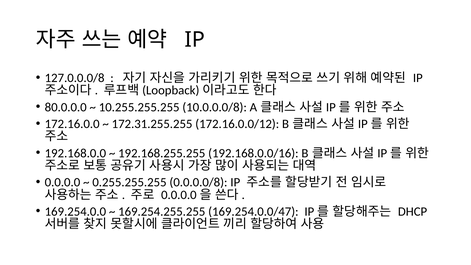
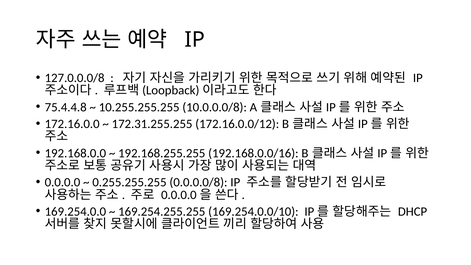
80.0.0.0: 80.0.0.0 -> 75.4.4.8
169.254.0.0/47: 169.254.0.0/47 -> 169.254.0.0/10
